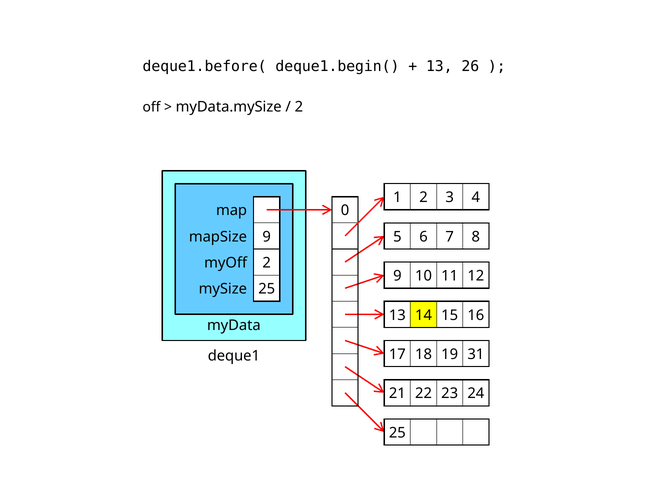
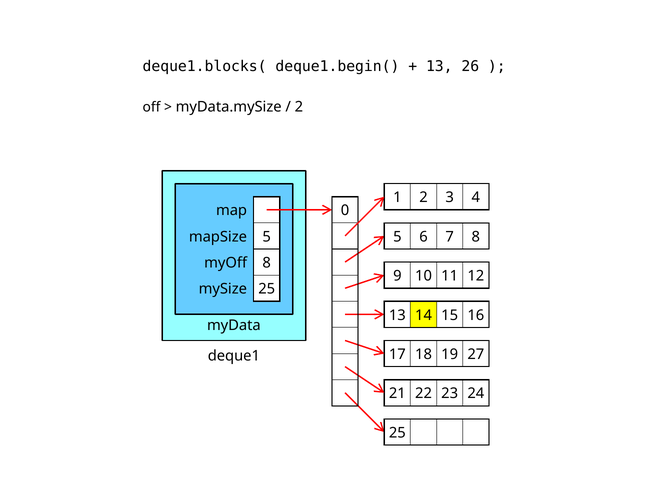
deque1.before(: deque1.before( -> deque1.blocks(
mapSize 9: 9 -> 5
myOff 2: 2 -> 8
31: 31 -> 27
